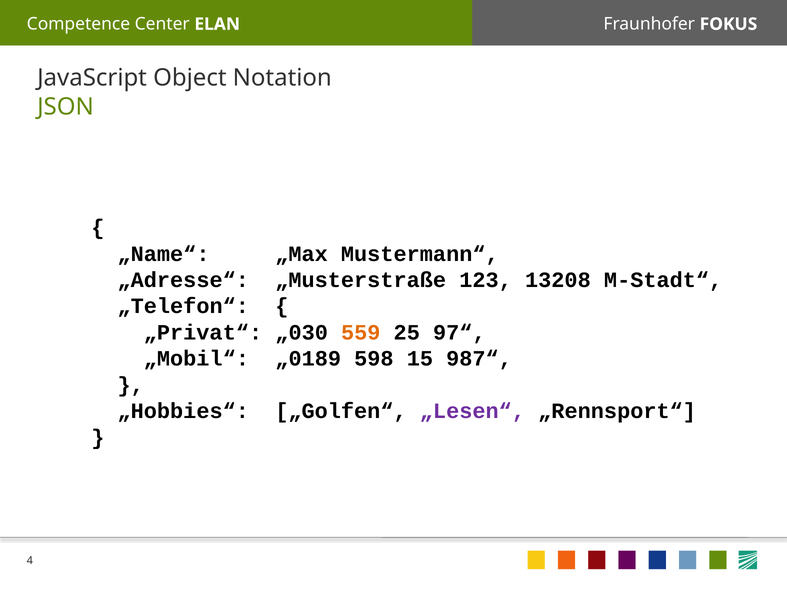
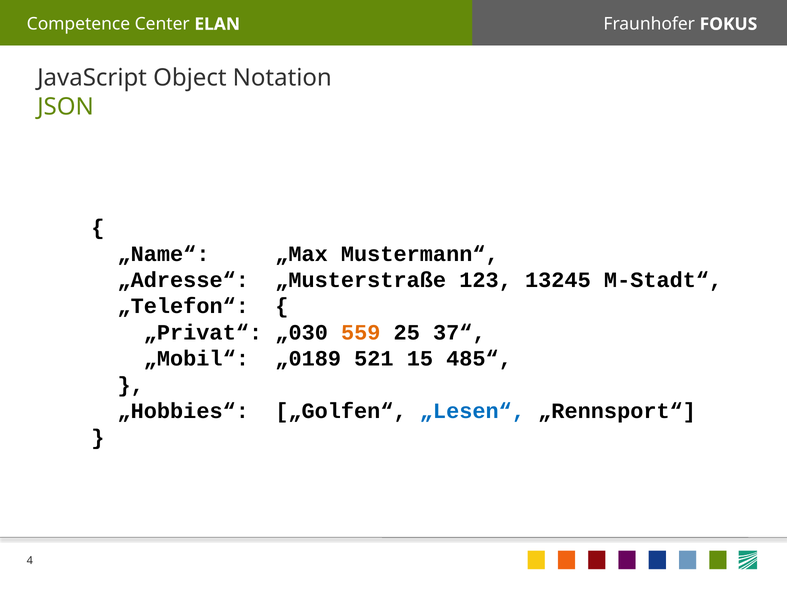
13208: 13208 -> 13245
97“: 97“ -> 37“
598: 598 -> 521
987“: 987“ -> 485“
„Lesen“ colour: purple -> blue
